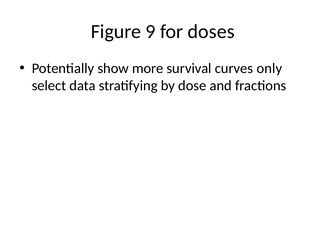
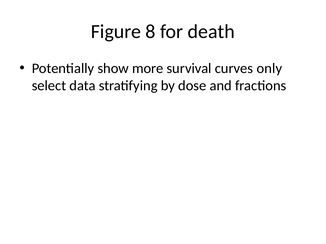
9: 9 -> 8
doses: doses -> death
